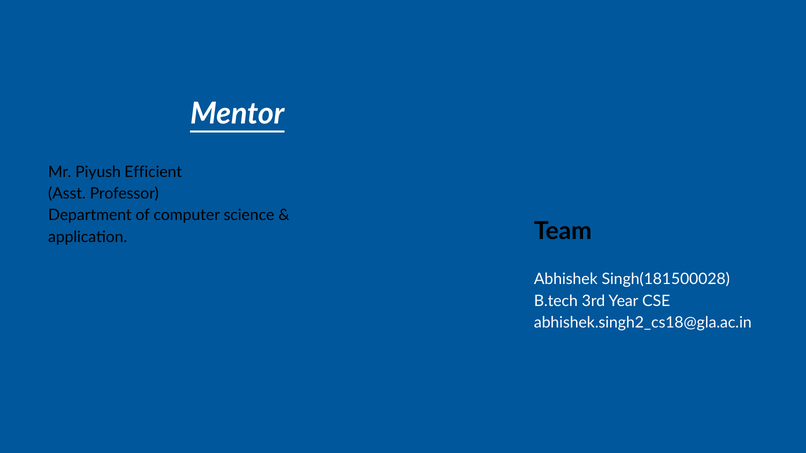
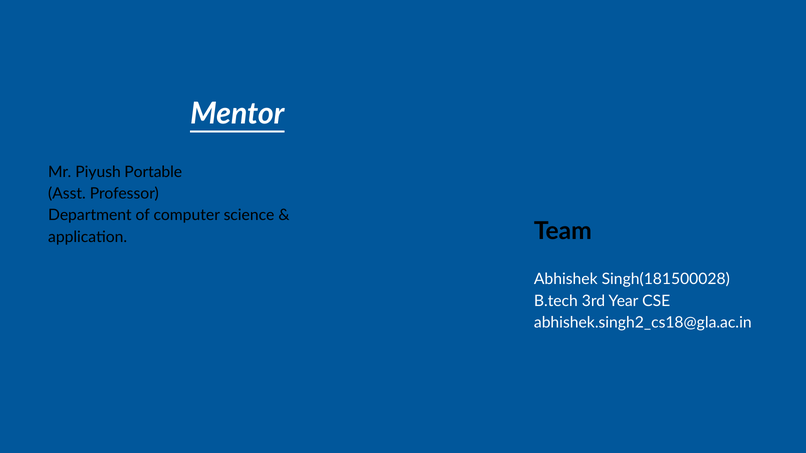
Efficient: Efficient -> Portable
